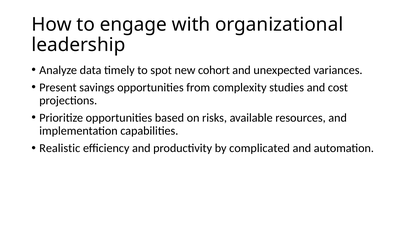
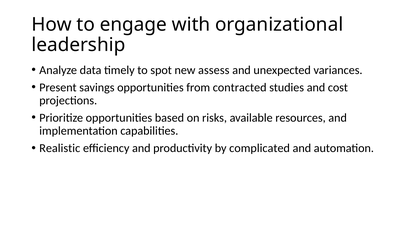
cohort: cohort -> assess
complexity: complexity -> contracted
